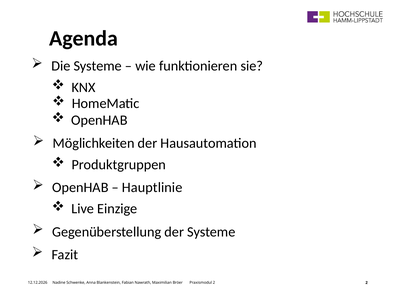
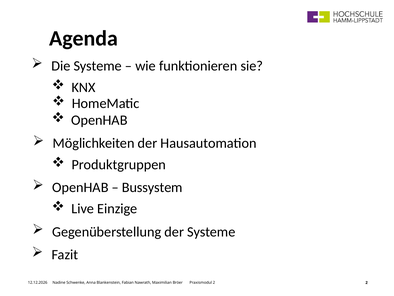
Hauptlinie: Hauptlinie -> Bussystem
